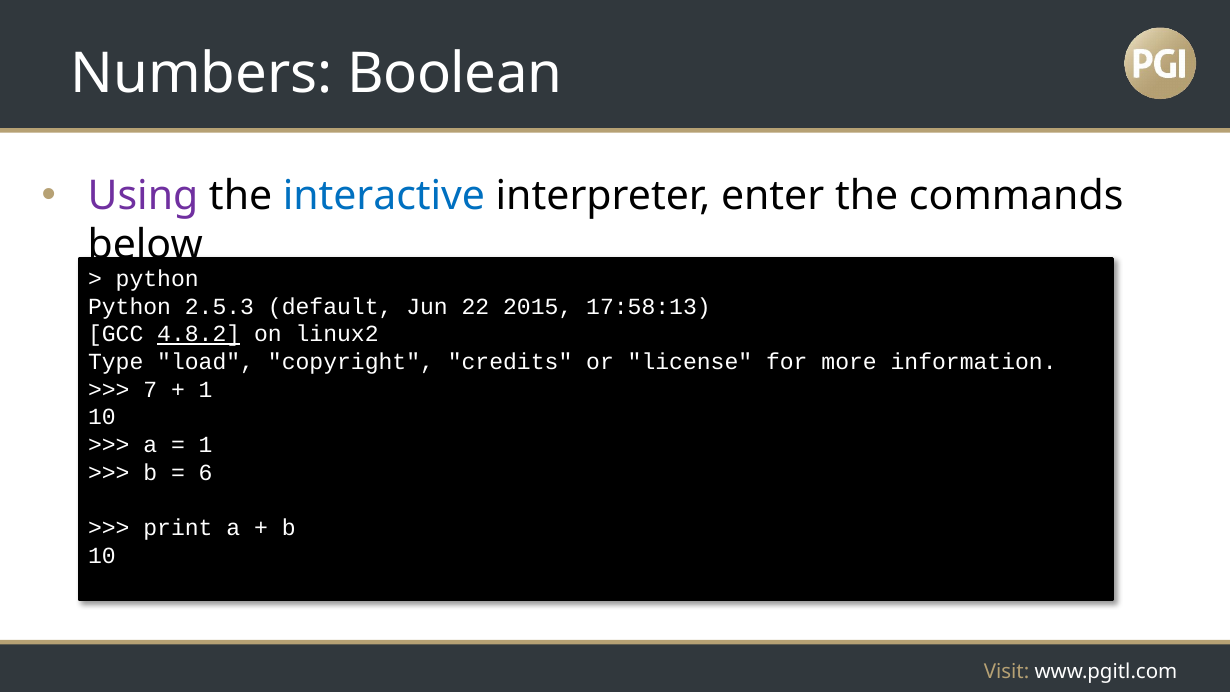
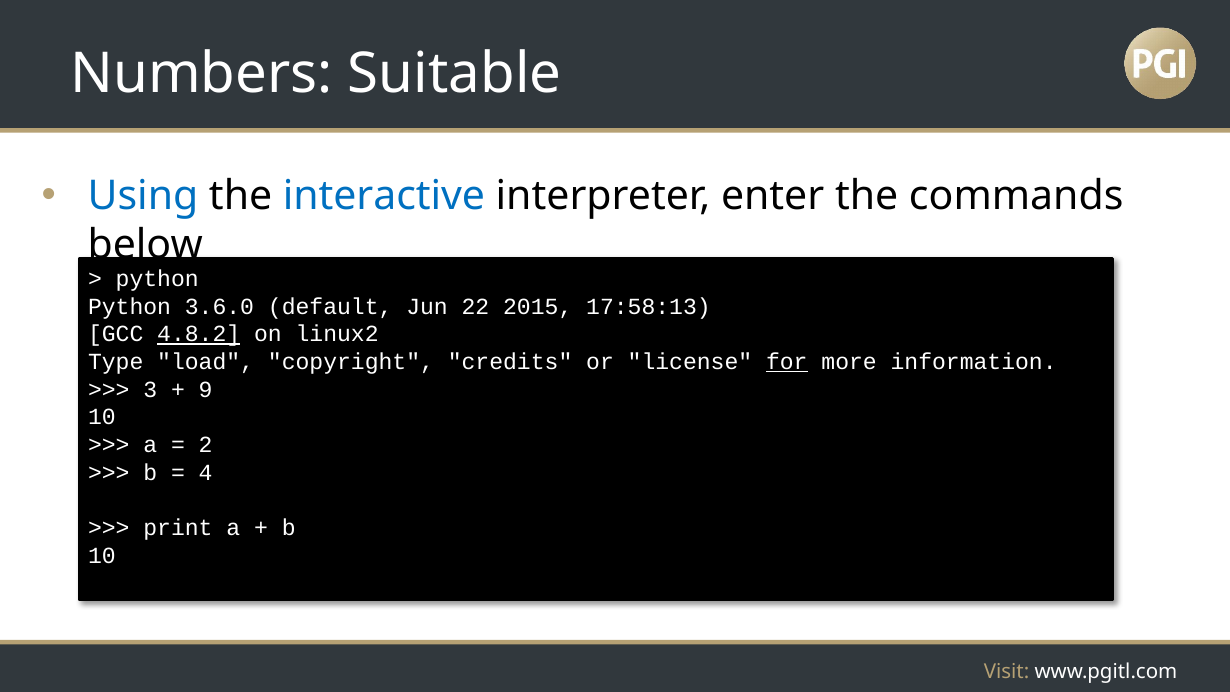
Boolean: Boolean -> Suitable
Using colour: purple -> blue
2.5.3: 2.5.3 -> 3.6.0
for underline: none -> present
7: 7 -> 3
1 at (206, 389): 1 -> 9
1 at (206, 445): 1 -> 2
6: 6 -> 4
